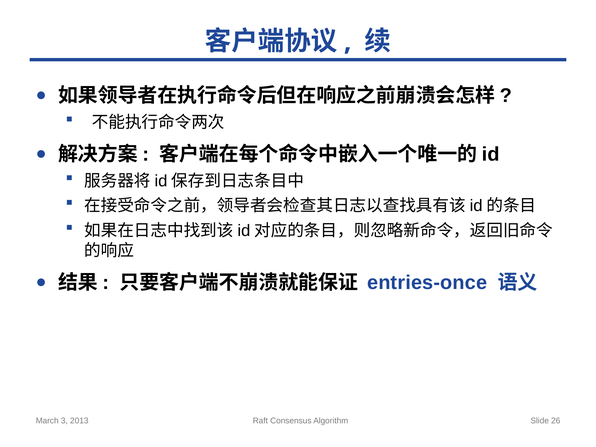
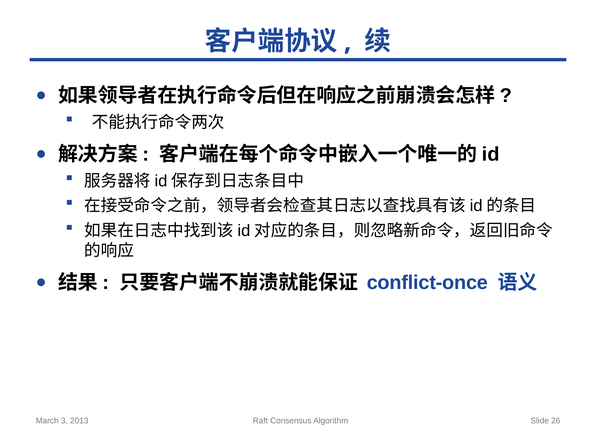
entries-once: entries-once -> conflict-once
